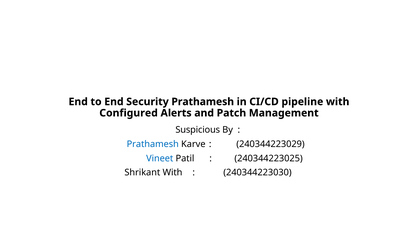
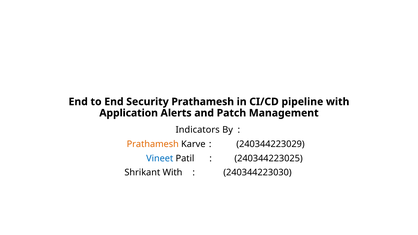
Configured: Configured -> Application
Suspicious: Suspicious -> Indicators
Prathamesh at (153, 144) colour: blue -> orange
